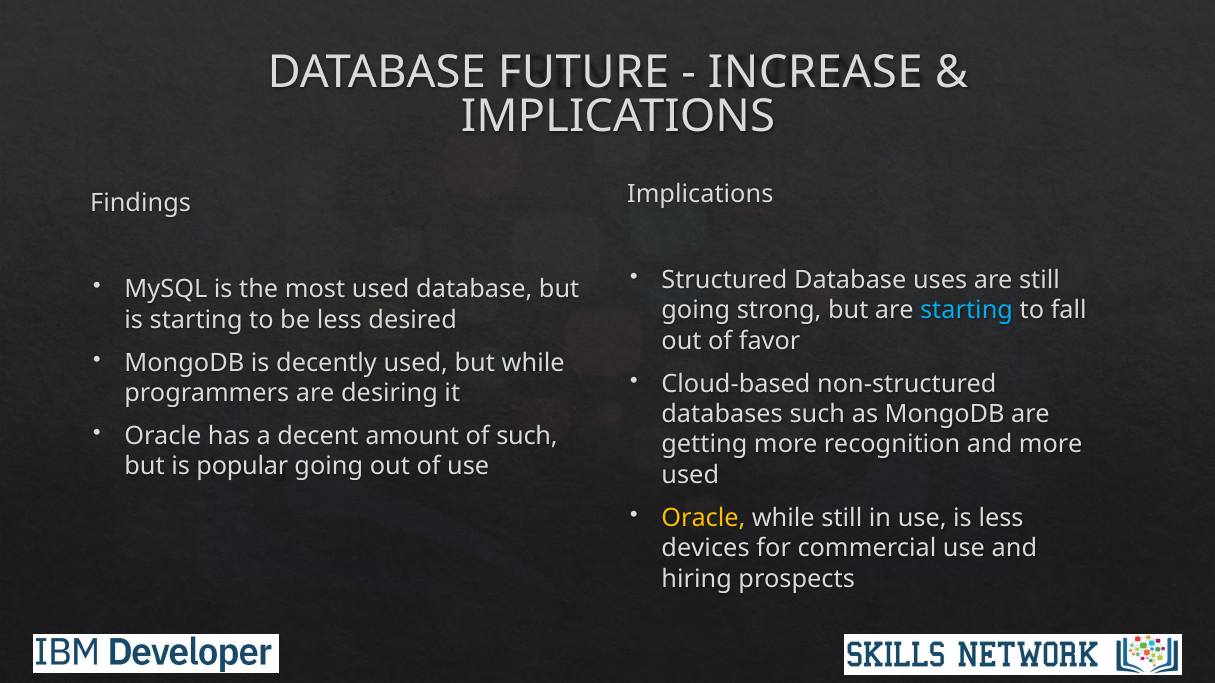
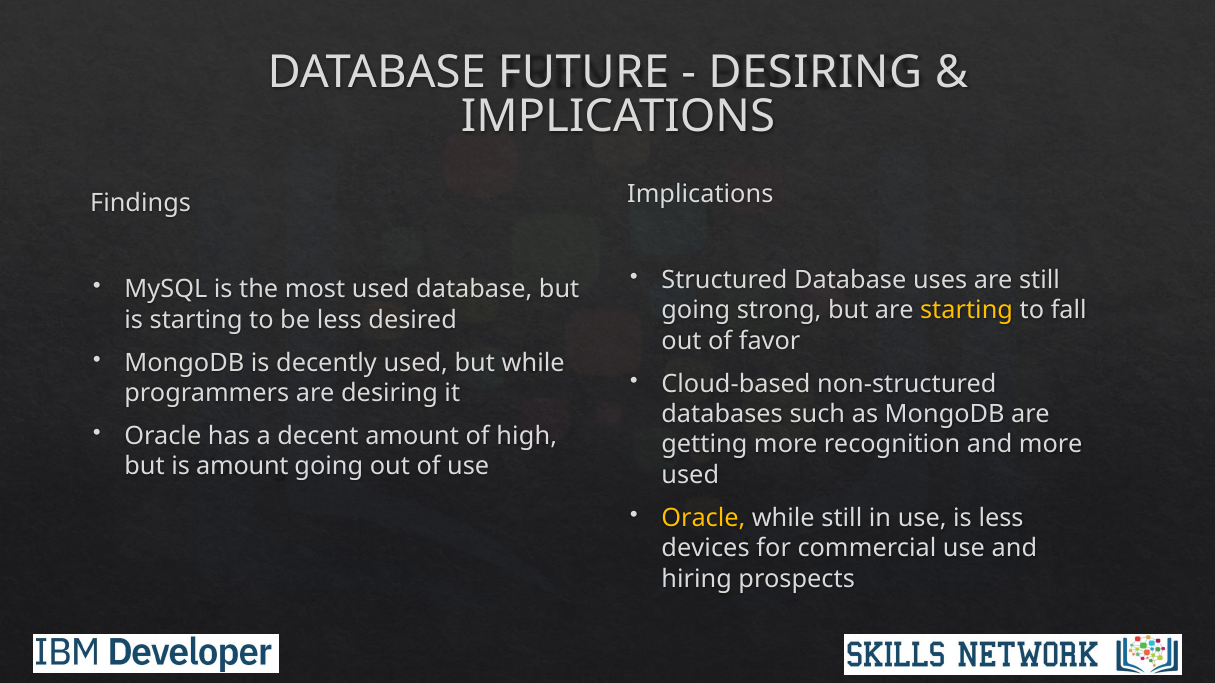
INCREASE at (815, 73): INCREASE -> DESIRING
starting at (967, 311) colour: light blue -> yellow
of such: such -> high
is popular: popular -> amount
